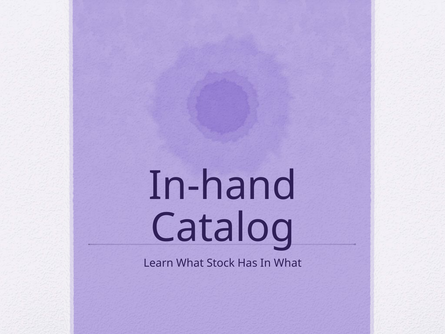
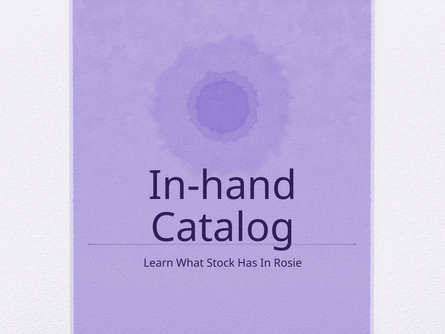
In What: What -> Rosie
